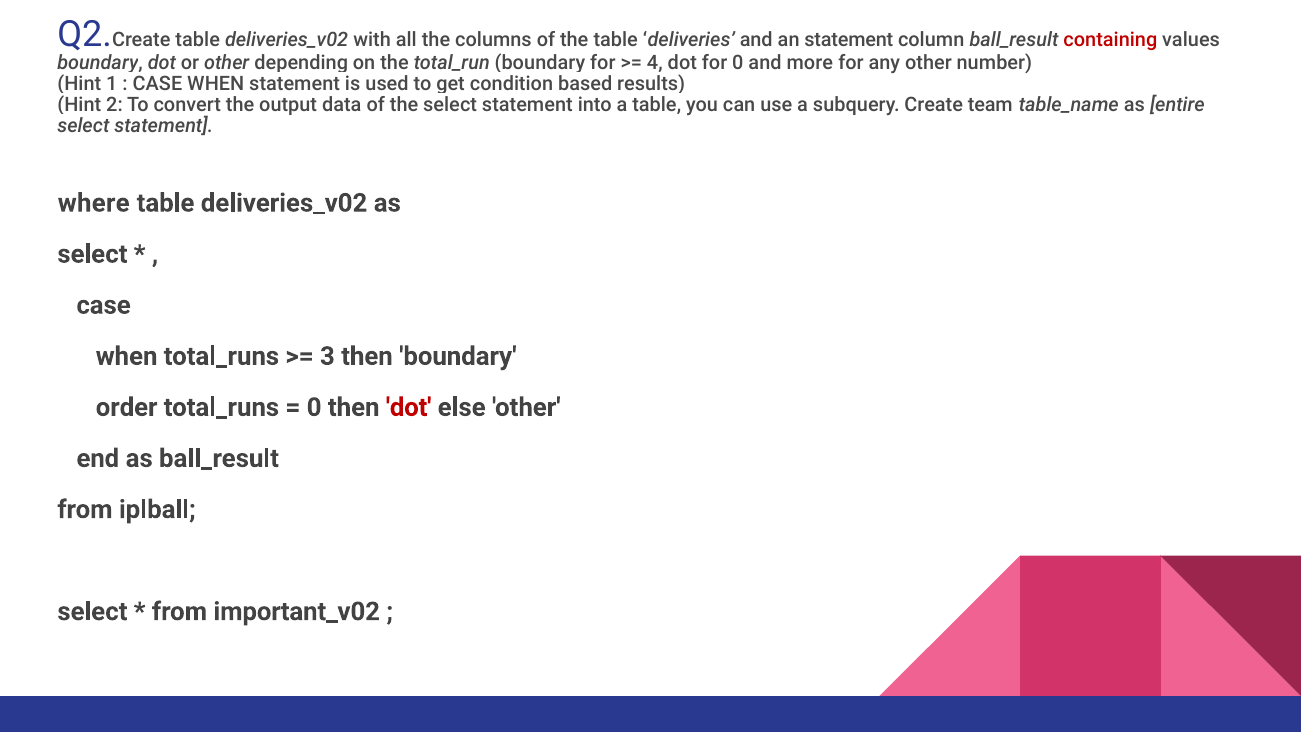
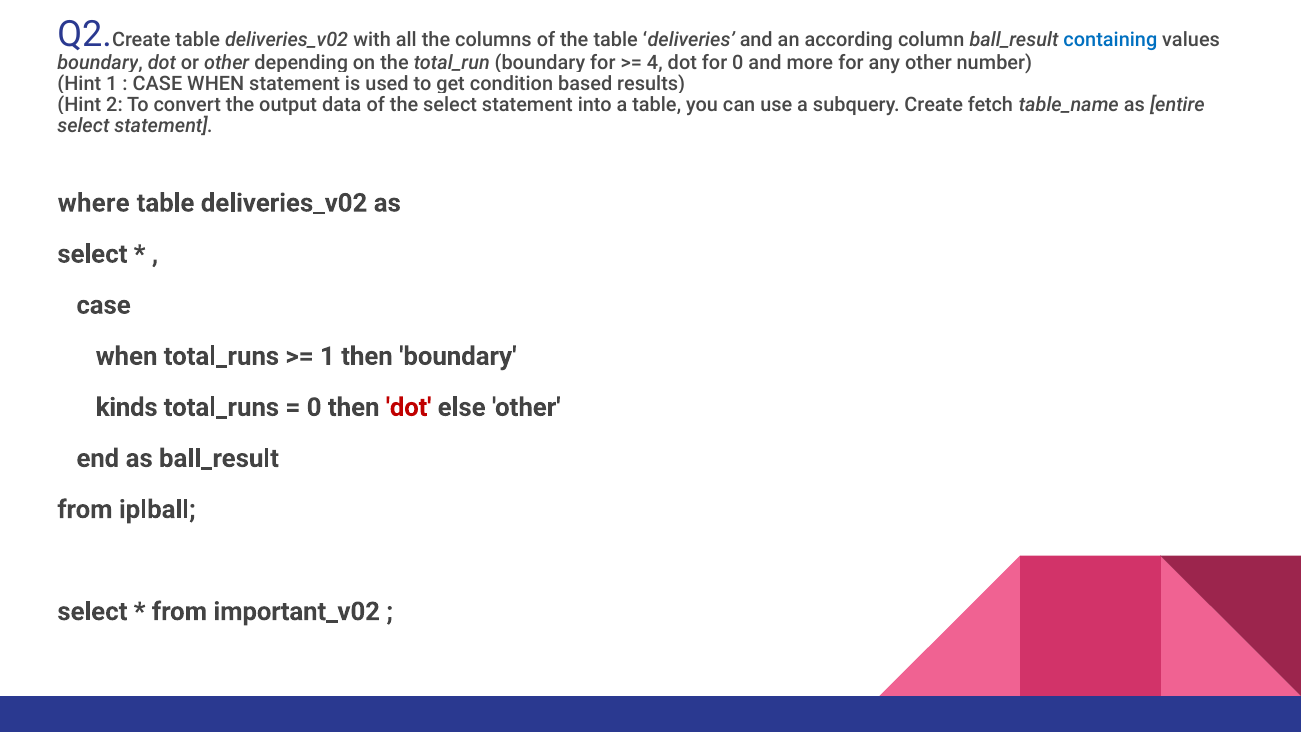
an statement: statement -> according
containing colour: red -> blue
team: team -> fetch
3 at (327, 356): 3 -> 1
order: order -> kinds
